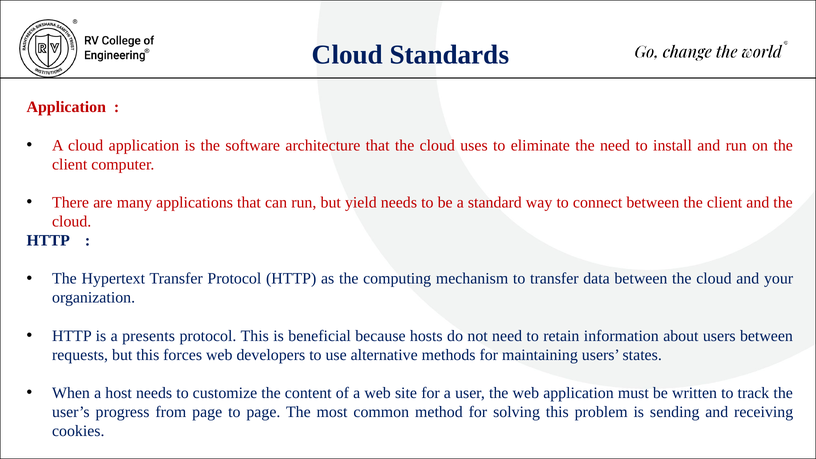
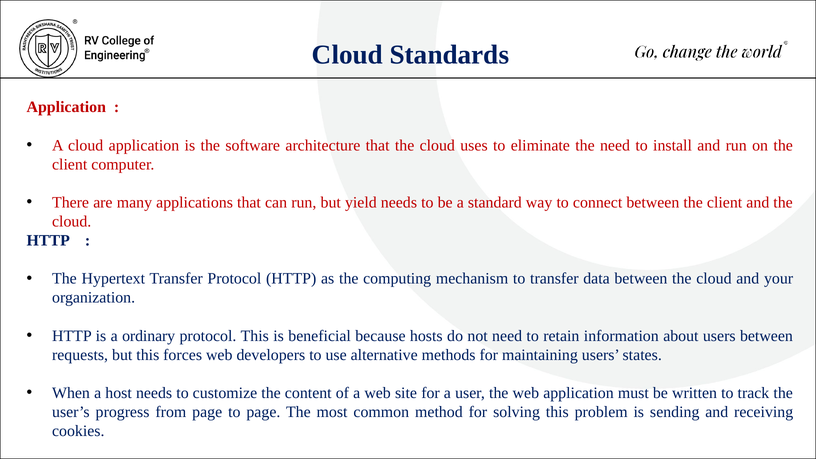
presents: presents -> ordinary
